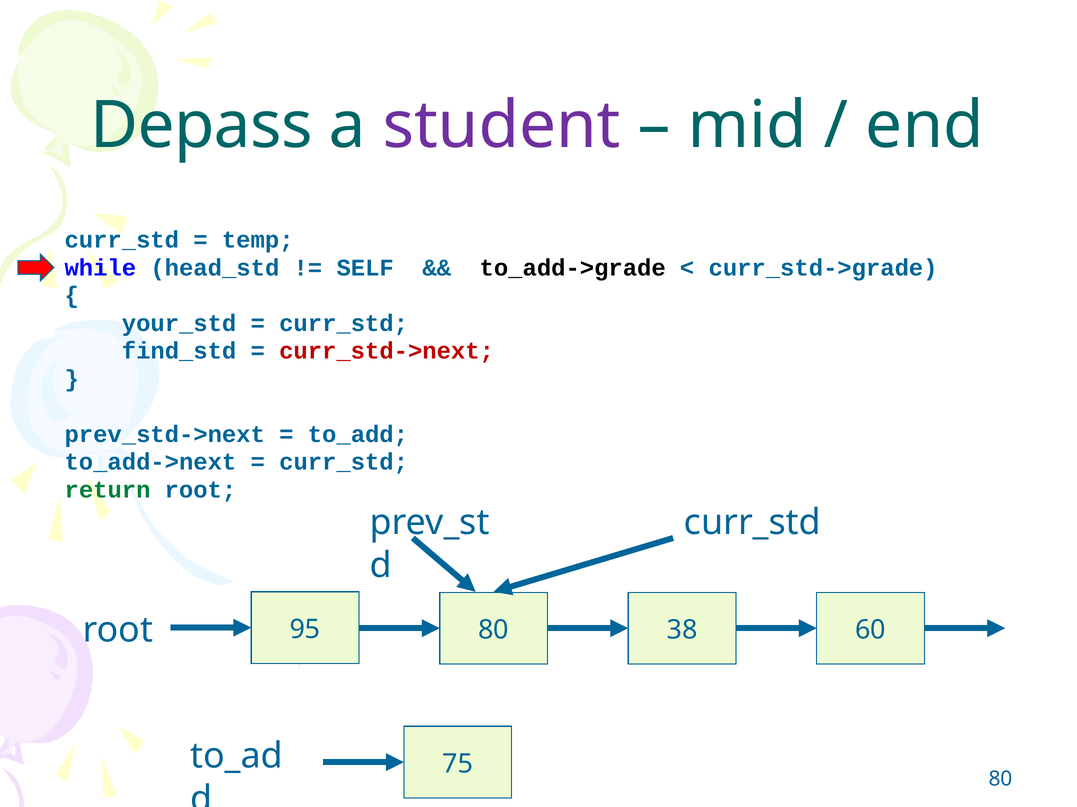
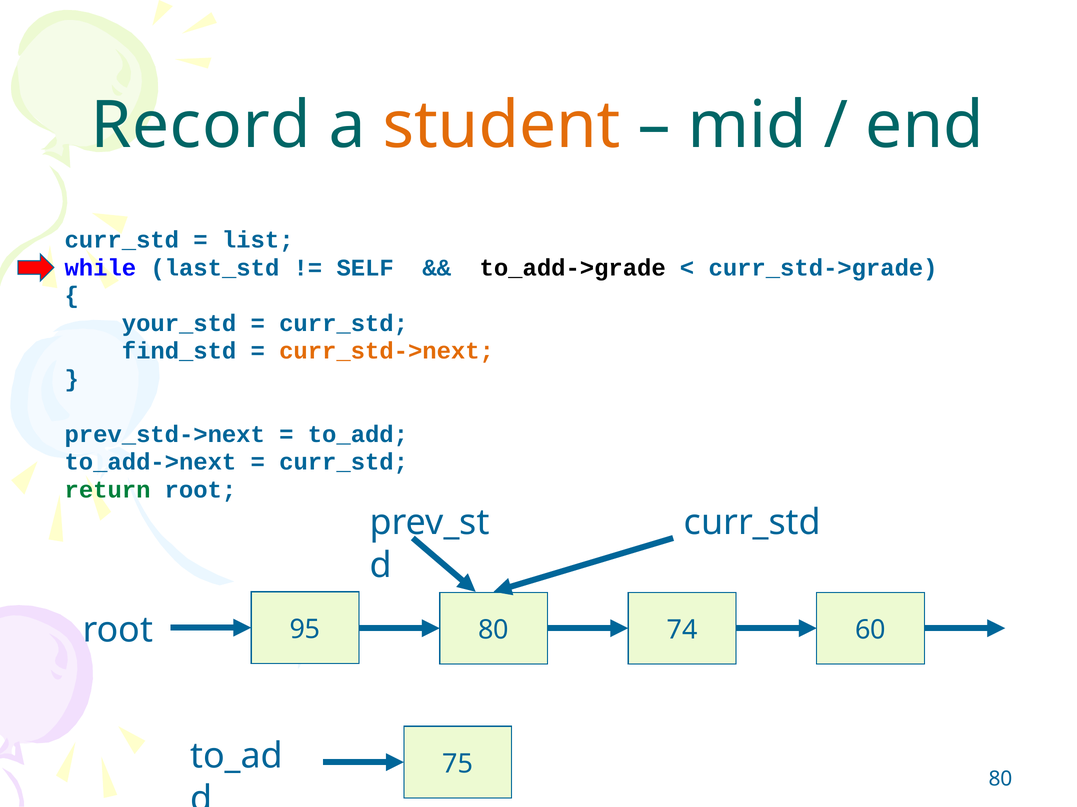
Depass: Depass -> Record
student colour: purple -> orange
temp: temp -> list
head_std: head_std -> last_std
curr_std->next colour: red -> orange
38: 38 -> 74
